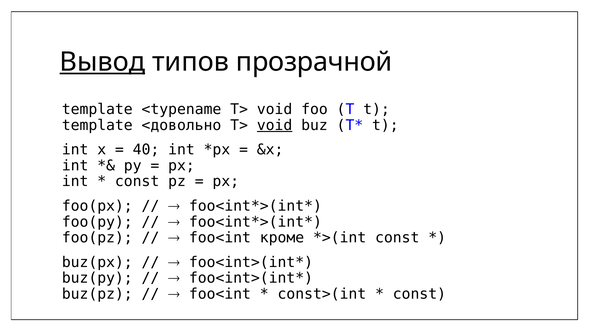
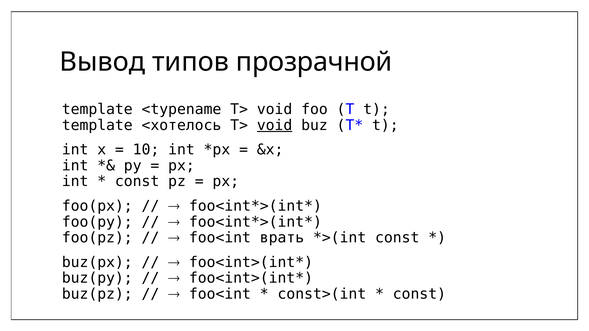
Вывод underline: present -> none
<довольно: <довольно -> <хотелось
40: 40 -> 10
кроме: кроме -> врать
